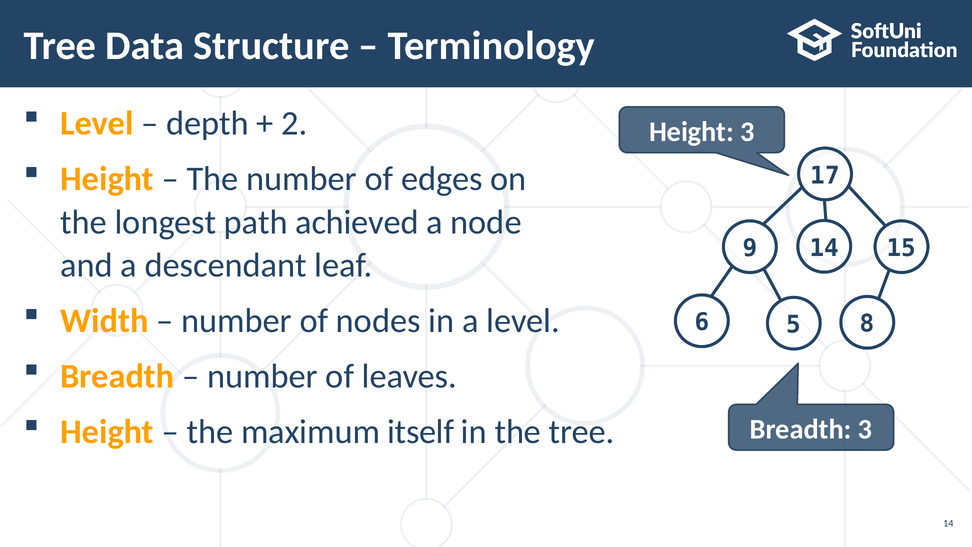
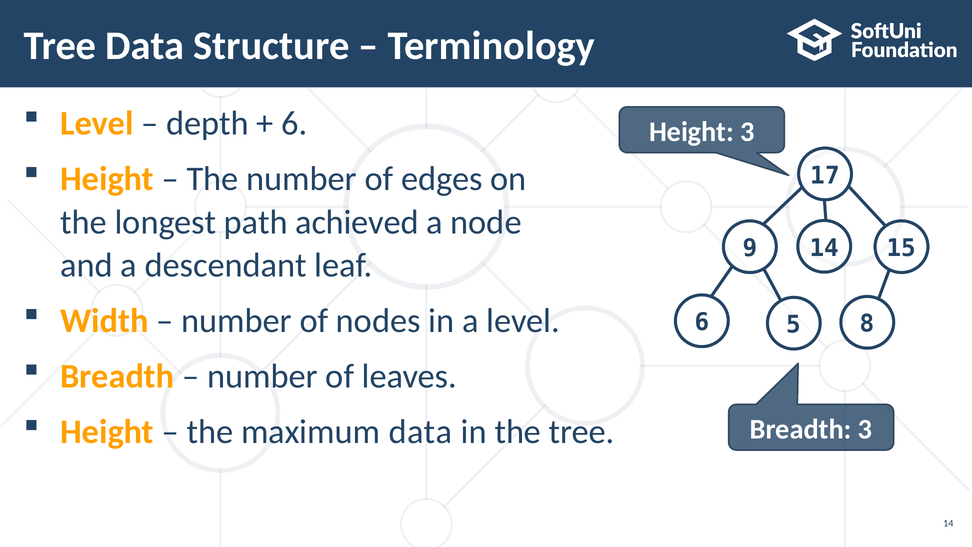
2 at (294, 123): 2 -> 6
maximum itself: itself -> data
